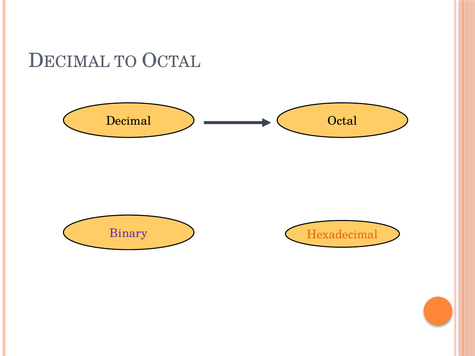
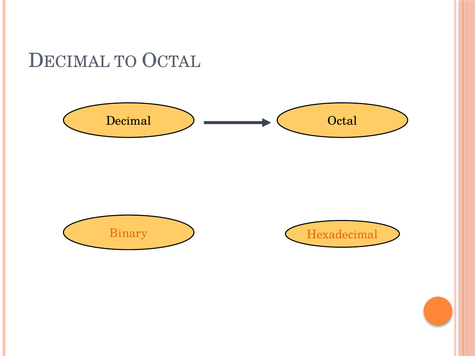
Binary colour: purple -> orange
